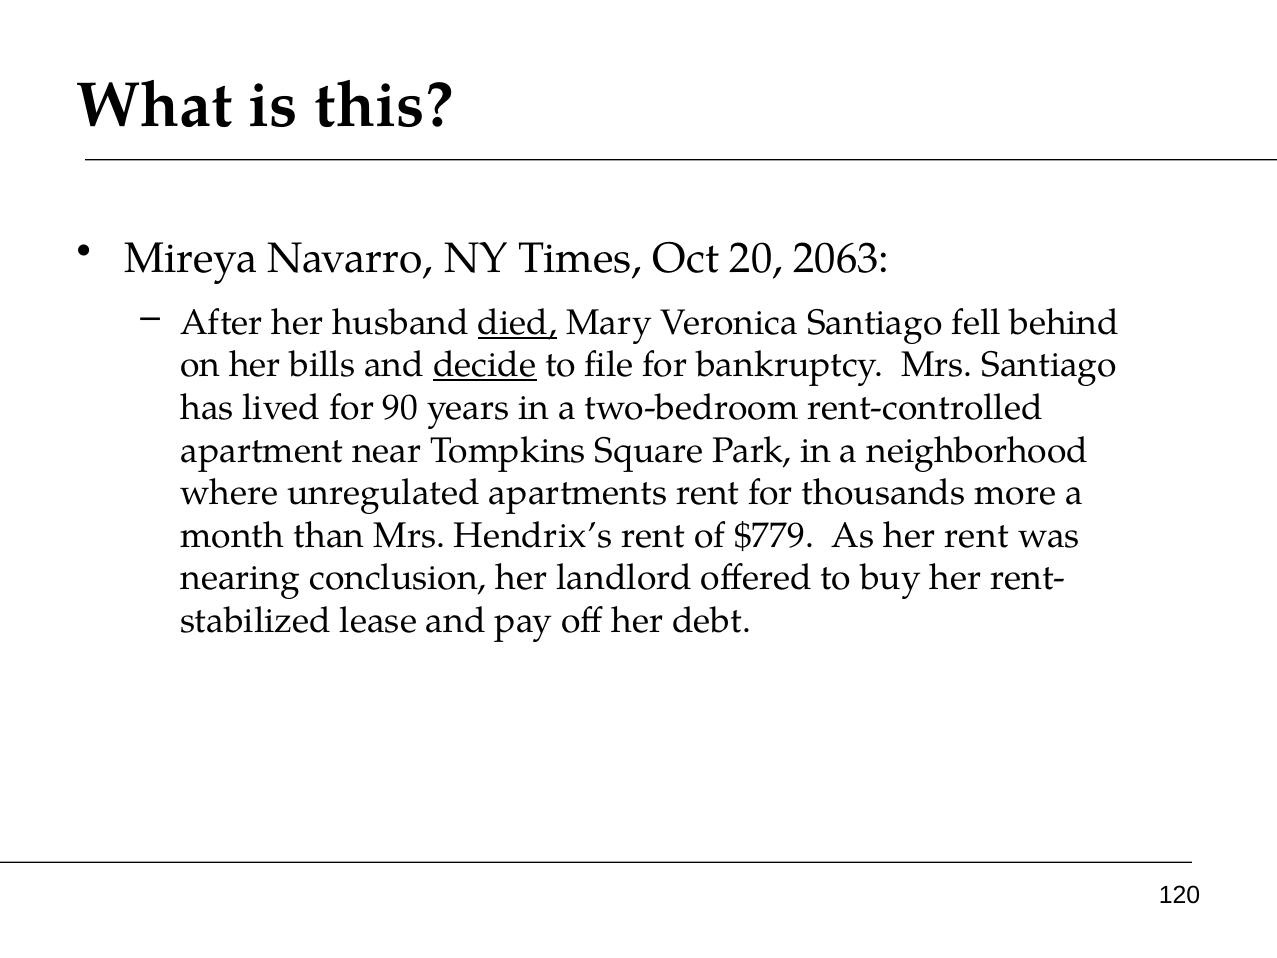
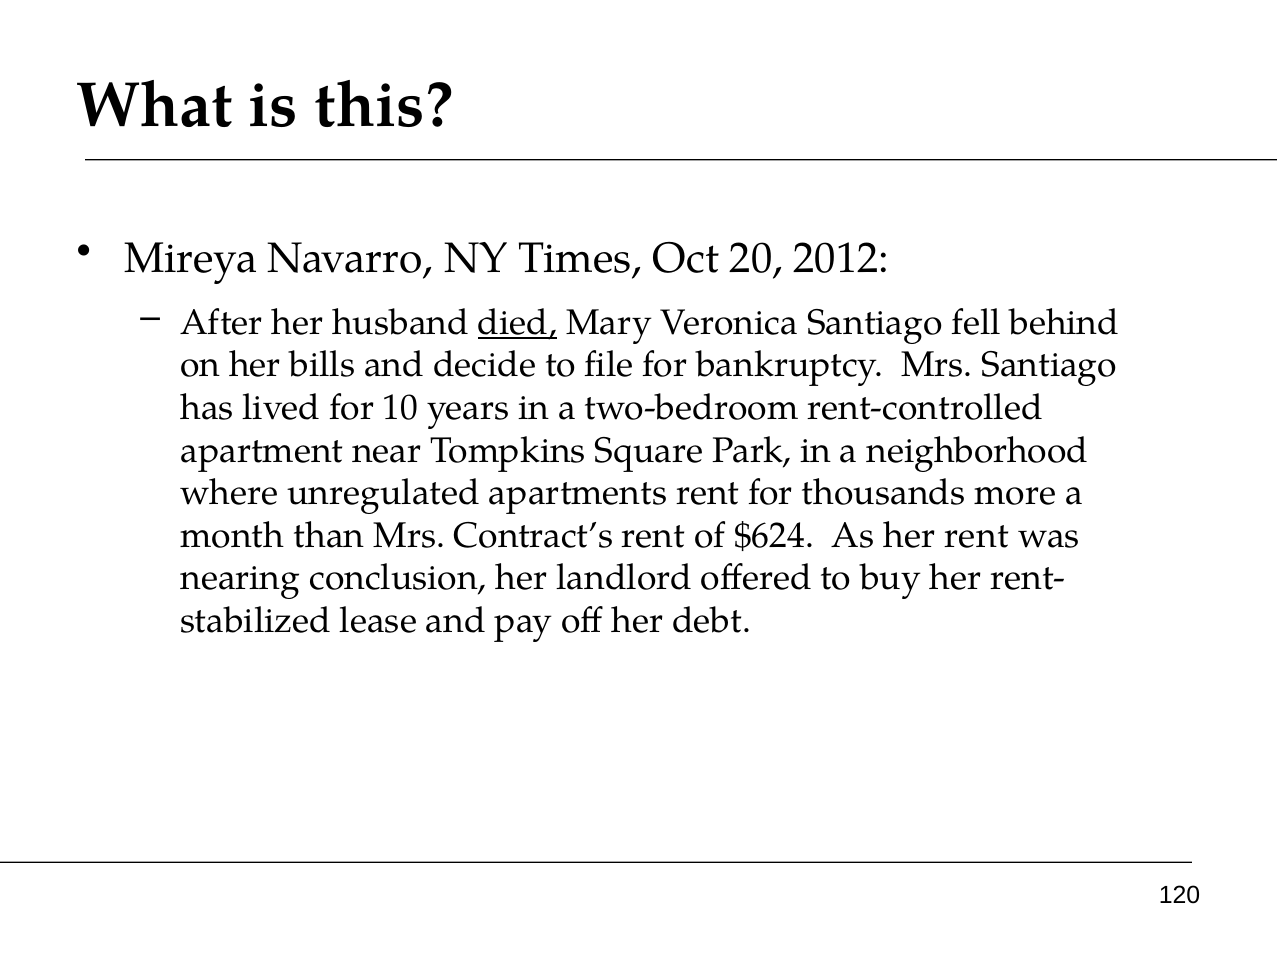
2063: 2063 -> 2012
decide underline: present -> none
90: 90 -> 10
Hendrix’s: Hendrix’s -> Contract’s
$779: $779 -> $624
